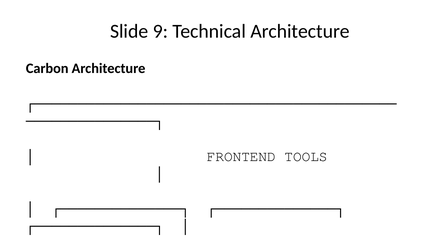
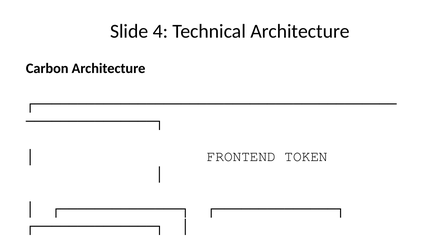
9: 9 -> 4
FRONTEND TOOLS: TOOLS -> TOKEN
